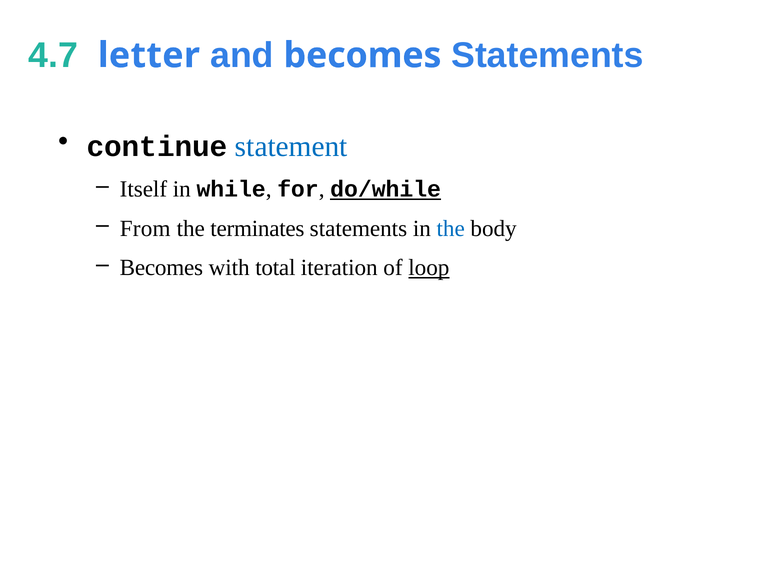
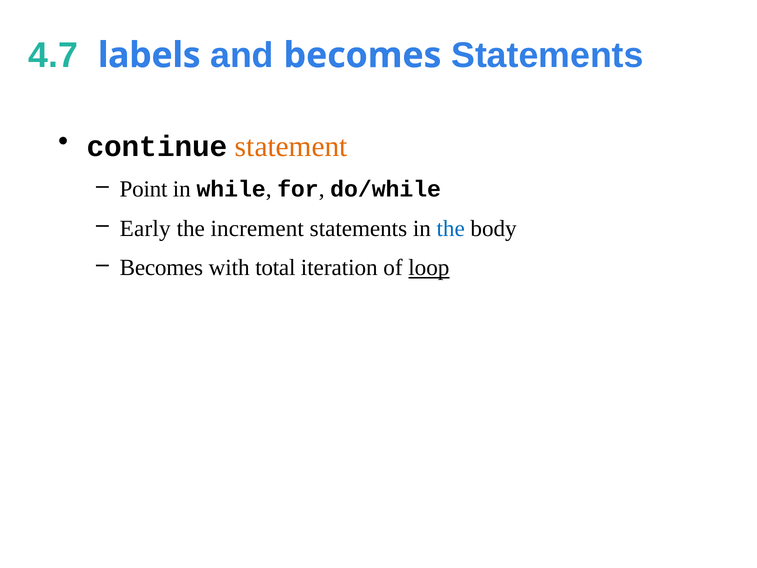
letter: letter -> labels
statement colour: blue -> orange
Itself: Itself -> Point
do/while underline: present -> none
From: From -> Early
terminates: terminates -> increment
